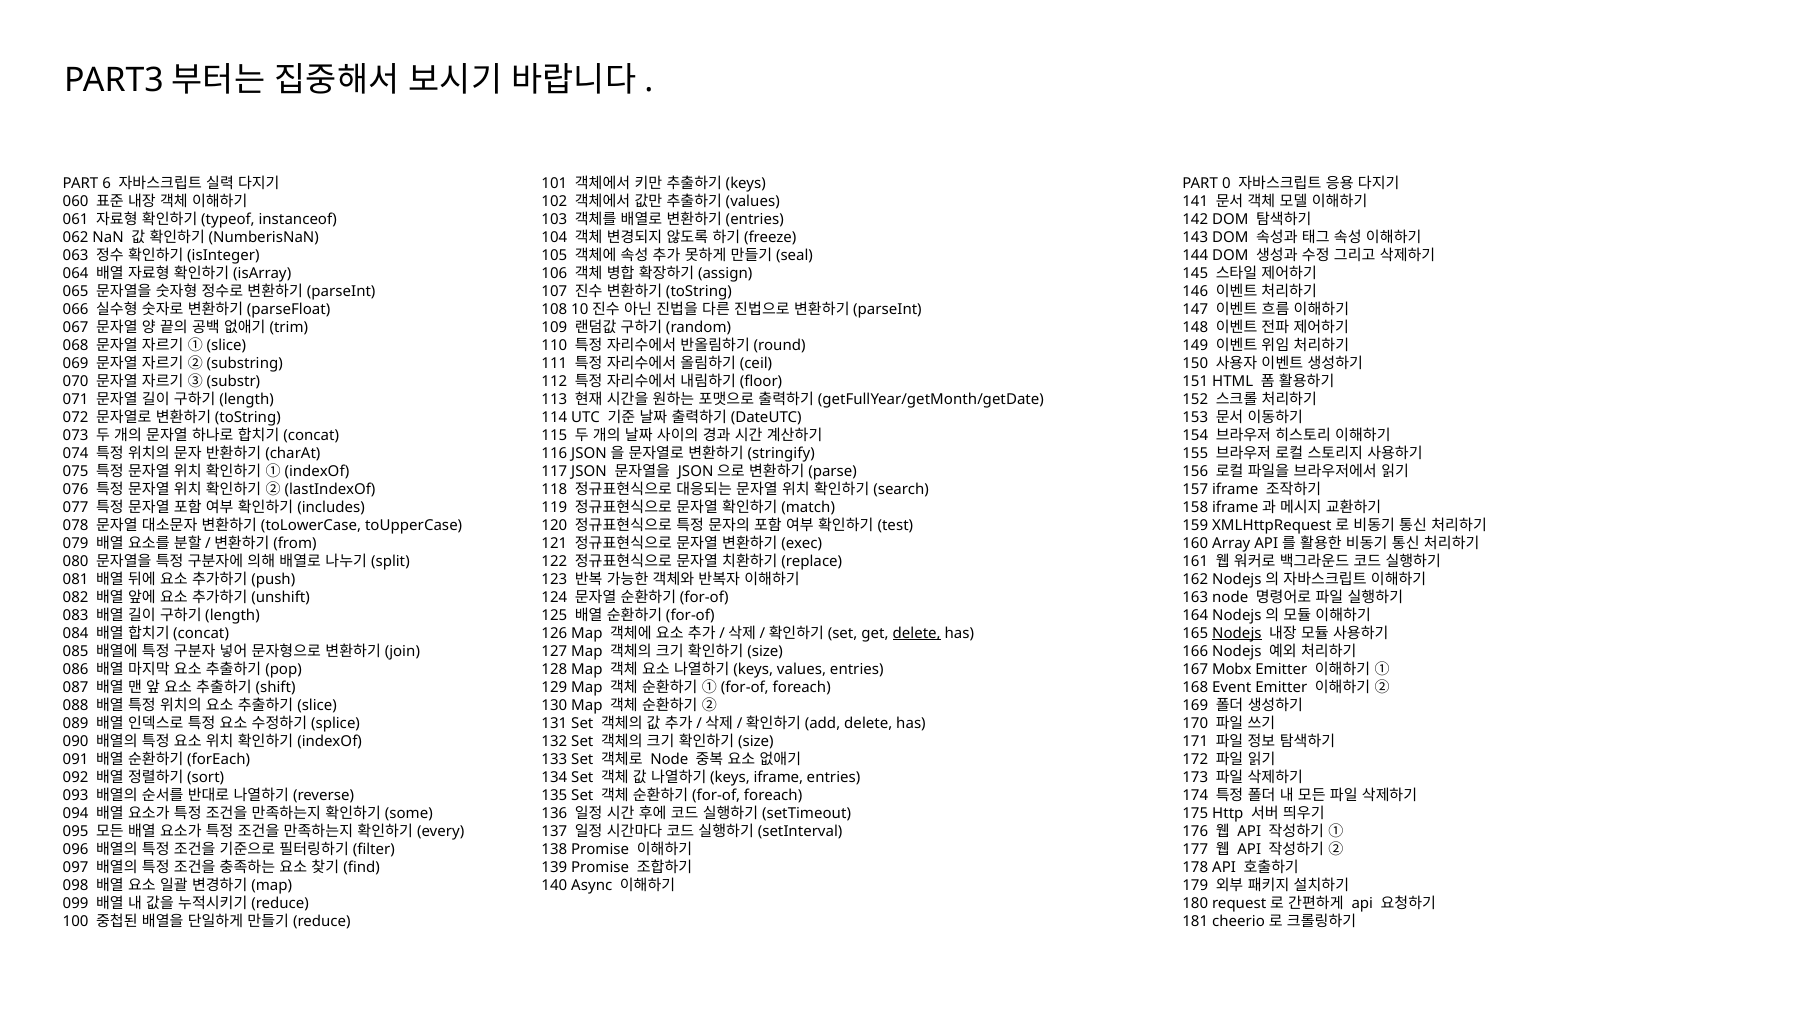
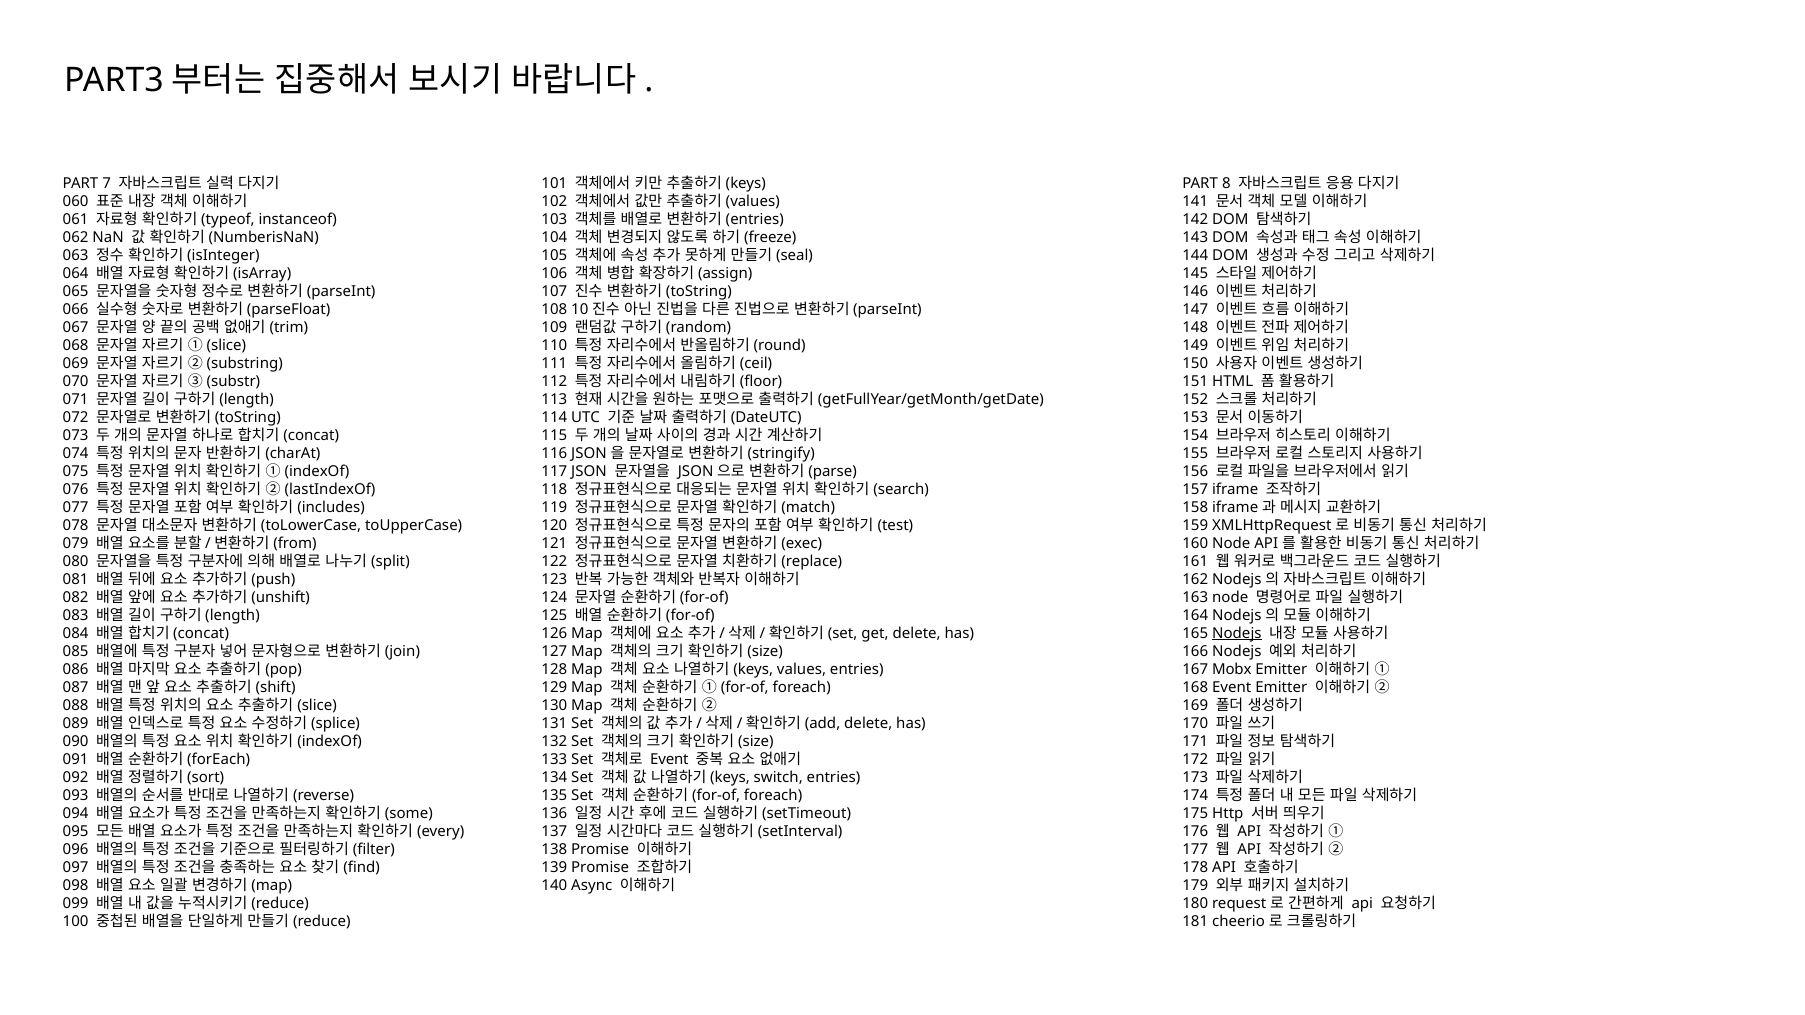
6: 6 -> 7
0: 0 -> 8
160 Array: Array -> Node
delete at (917, 633) underline: present -> none
Node at (669, 760): Node -> Event
iframe at (778, 778): iframe -> switch
